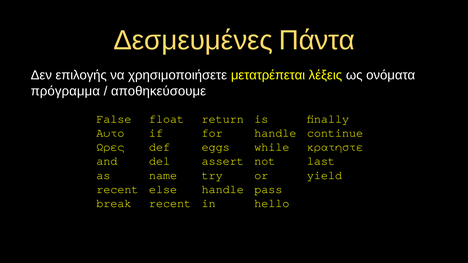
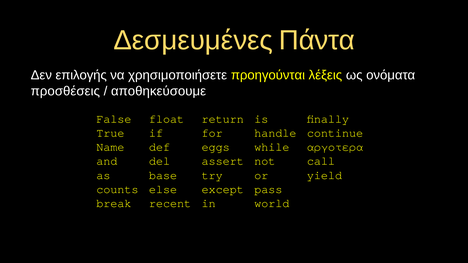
μετατρέπεται: μετατρέπεται -> προηγούνται
πρόγραμμα: πρόγραμμα -> προσθέσεις
Αυτό: Αυτό -> True
Ώρες: Ώρες -> Name
κρατήστε: κρατήστε -> αργότερα
last: last -> call
name: name -> base
recent at (117, 189): recent -> counts
else handle: handle -> except
hello: hello -> world
